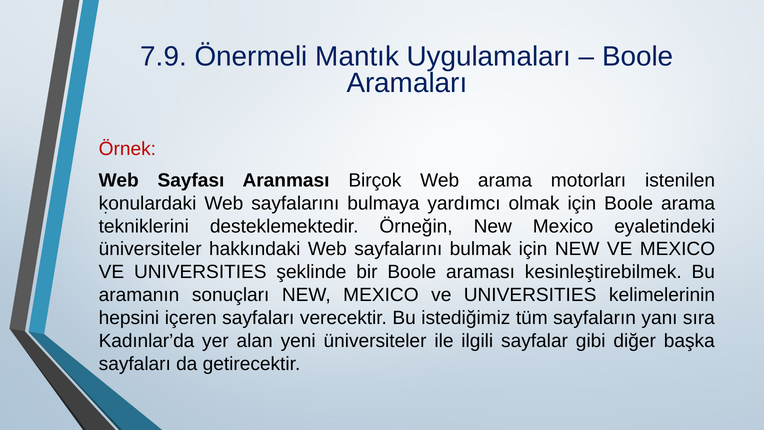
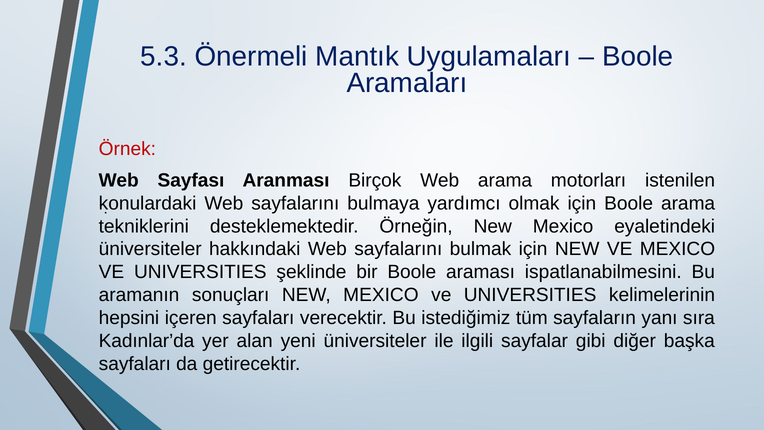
7.9: 7.9 -> 5.3
kesinleştirebilmek: kesinleştirebilmek -> ispatlanabilmesini
